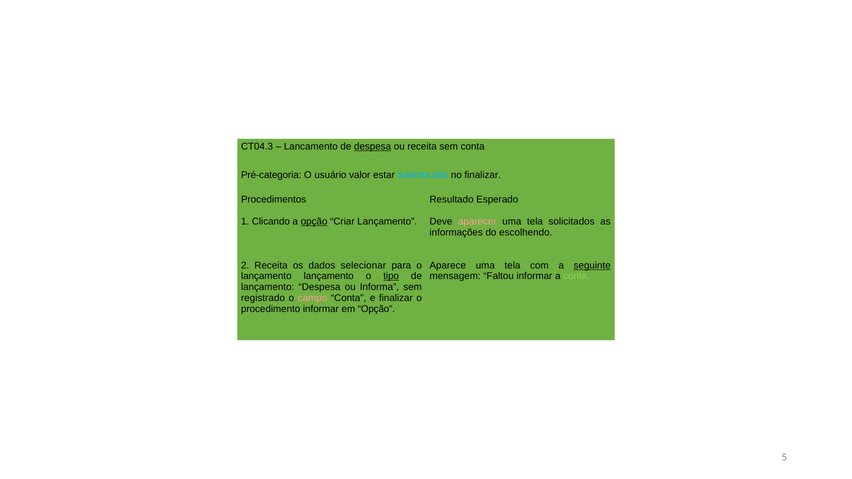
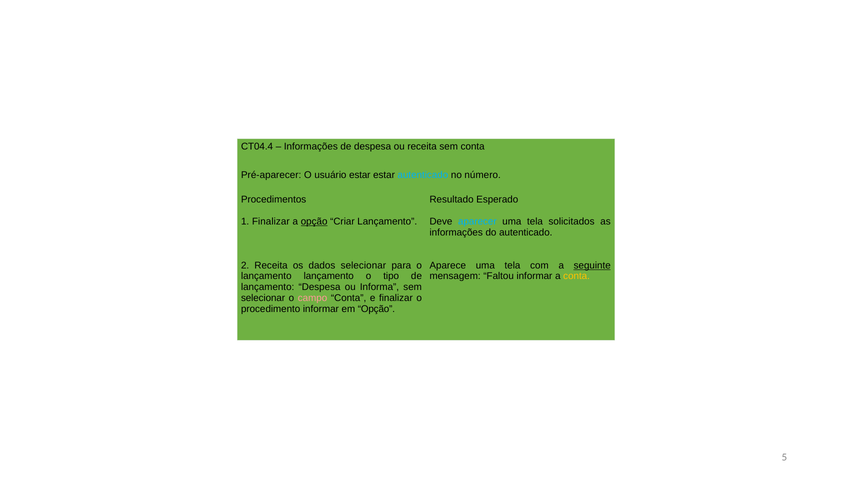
CT04.3: CT04.3 -> CT04.4
Lancamento at (311, 147): Lancamento -> Informações
despesa at (373, 147) underline: present -> none
Pré-categoria: Pré-categoria -> Pré-aparecer
usuário valor: valor -> estar
no finalizar: finalizar -> número
1 Clicando: Clicando -> Finalizar
aparecer colour: pink -> light blue
do escolhendo: escolhendo -> autenticado
tipo underline: present -> none
conta at (577, 276) colour: light green -> yellow
registrado at (263, 298): registrado -> selecionar
